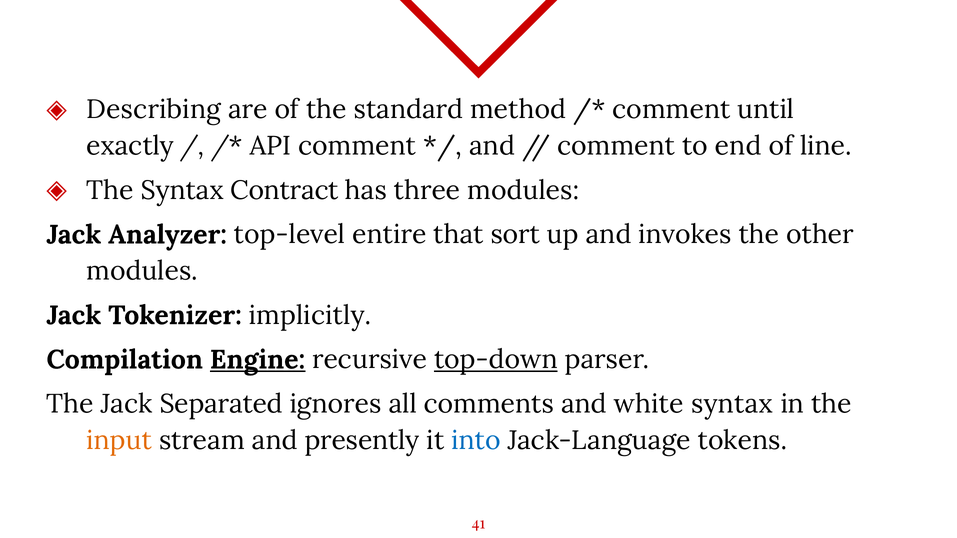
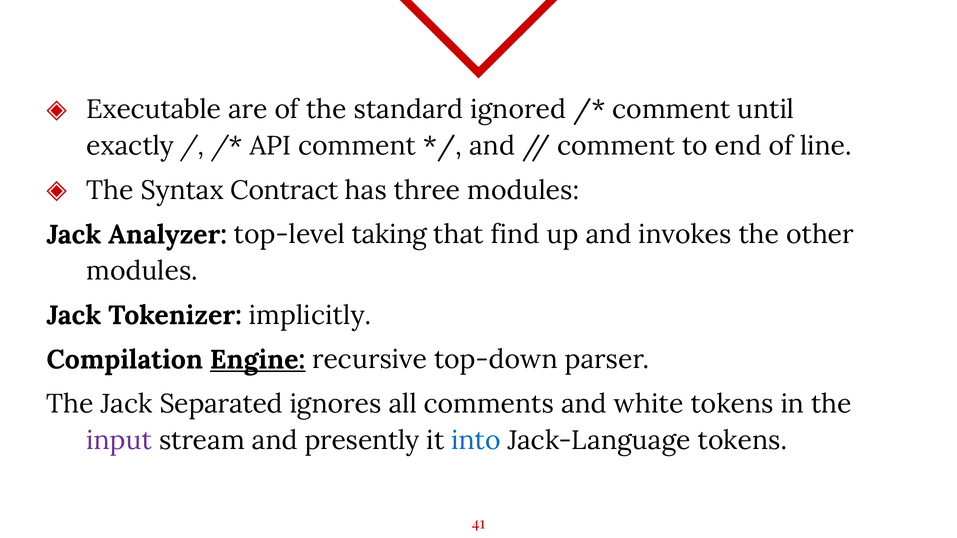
Describing: Describing -> Executable
method: method -> ignored
entire: entire -> taking
sort: sort -> find
top-down underline: present -> none
white syntax: syntax -> tokens
input colour: orange -> purple
